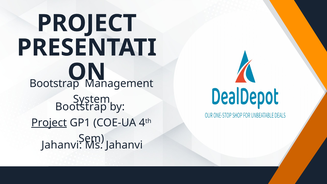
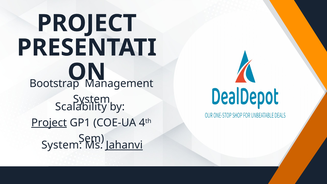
Bootstrap at (81, 107): Bootstrap -> Scalability
Jahanvi at (62, 145): Jahanvi -> System
Jahanvi at (124, 145) underline: none -> present
